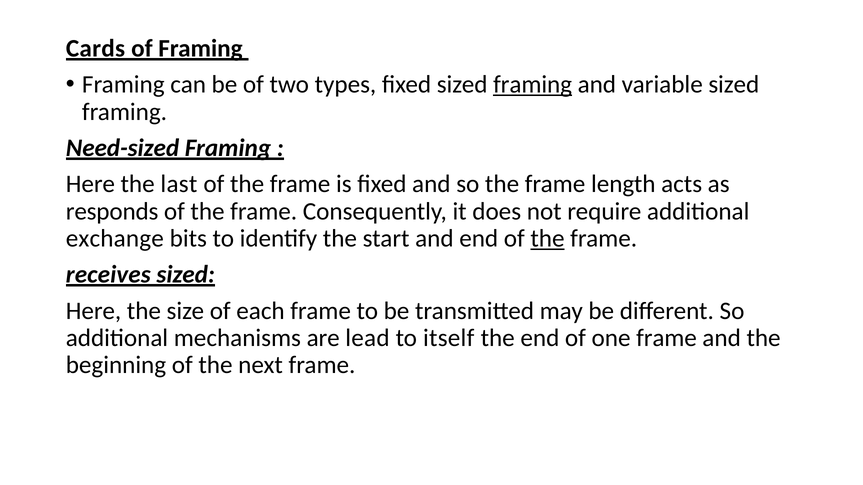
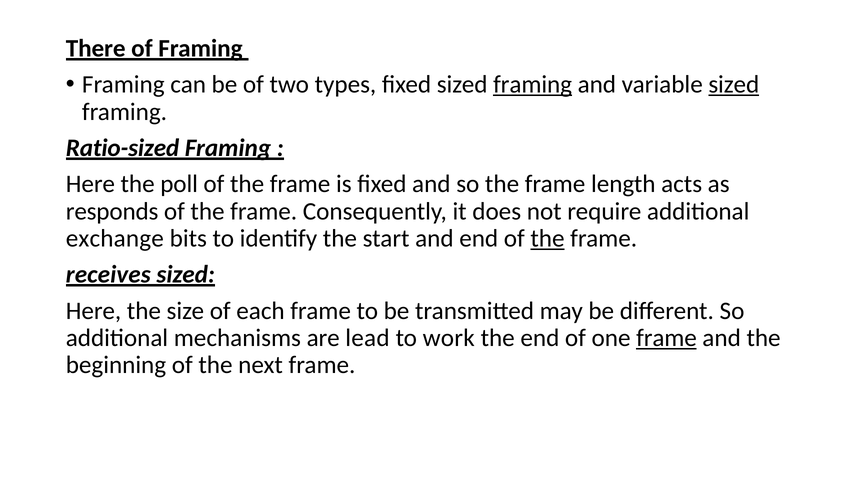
Cards: Cards -> There
sized at (734, 85) underline: none -> present
Need-sized: Need-sized -> Ratio-sized
last: last -> poll
itself: itself -> work
frame at (667, 338) underline: none -> present
